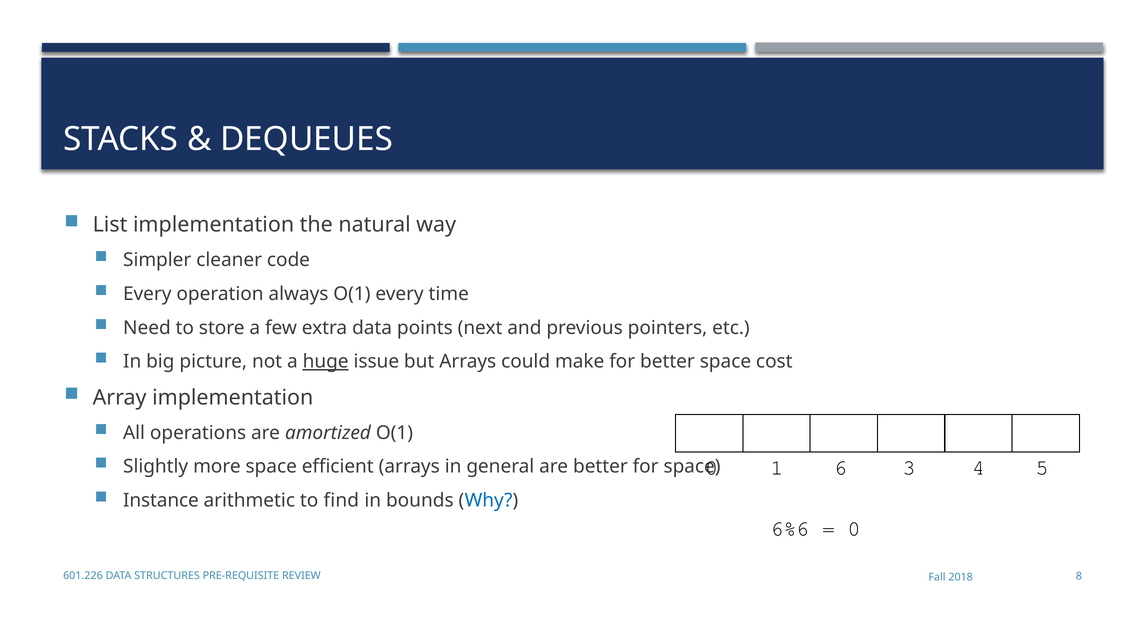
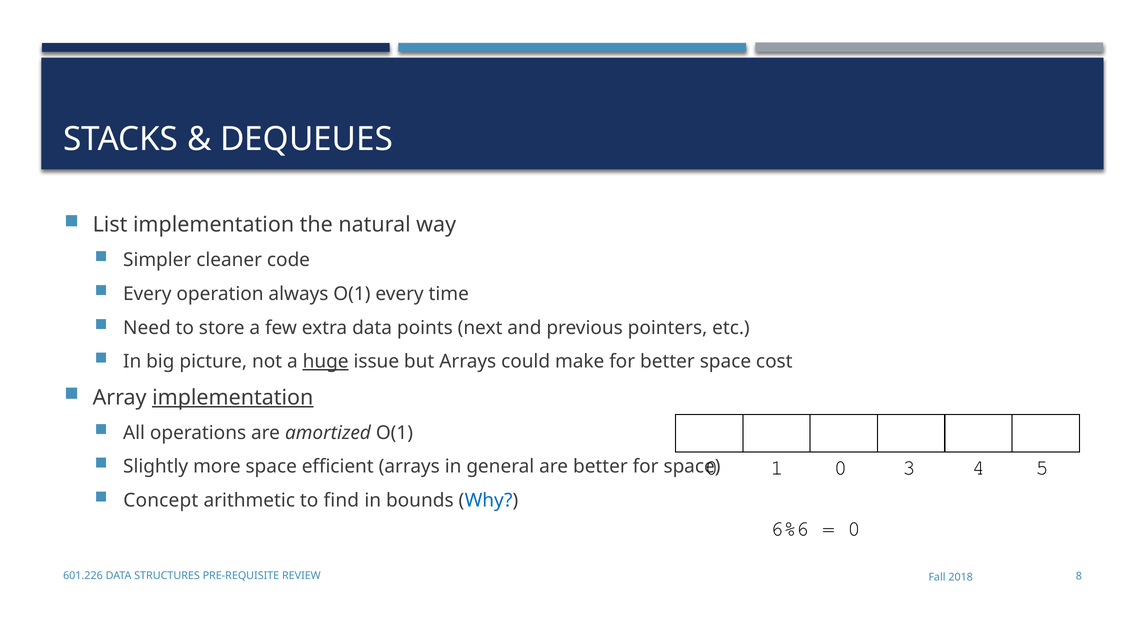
implementation at (233, 398) underline: none -> present
1 6: 6 -> 0
Instance: Instance -> Concept
